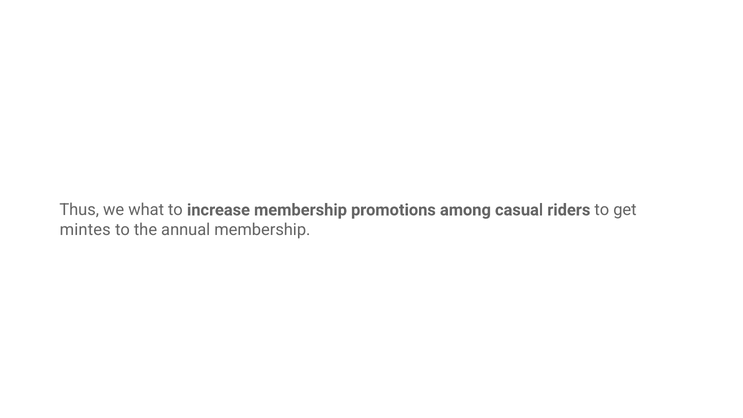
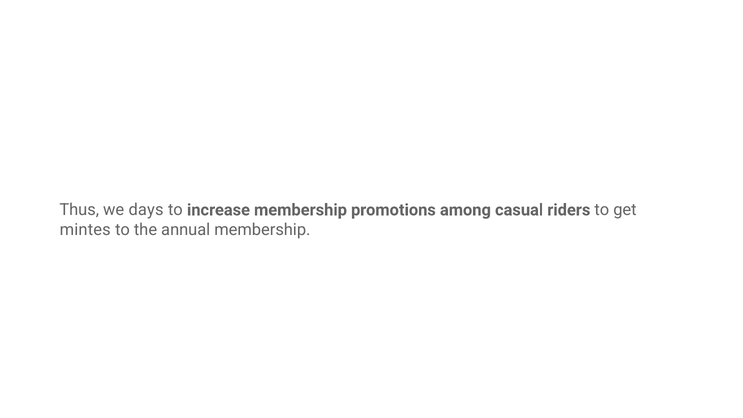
what: what -> days
